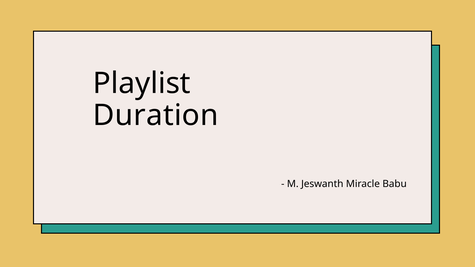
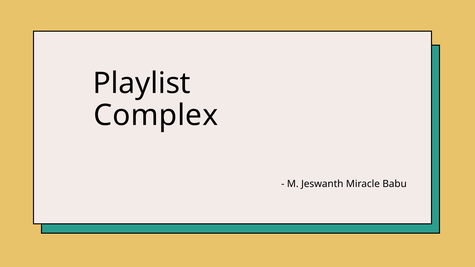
Duration: Duration -> Complex
